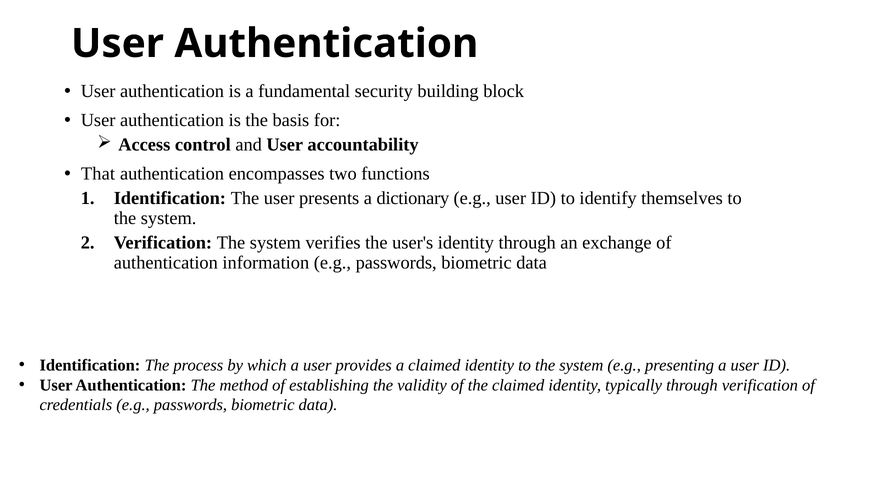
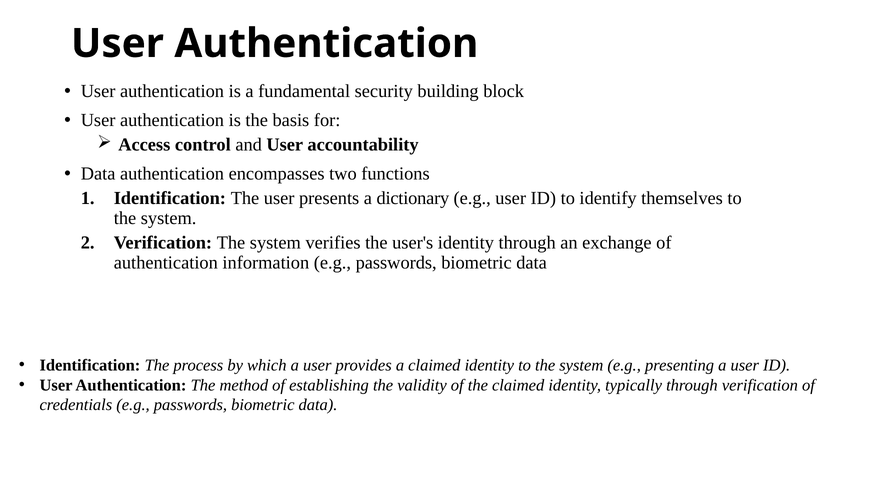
That at (98, 174): That -> Data
